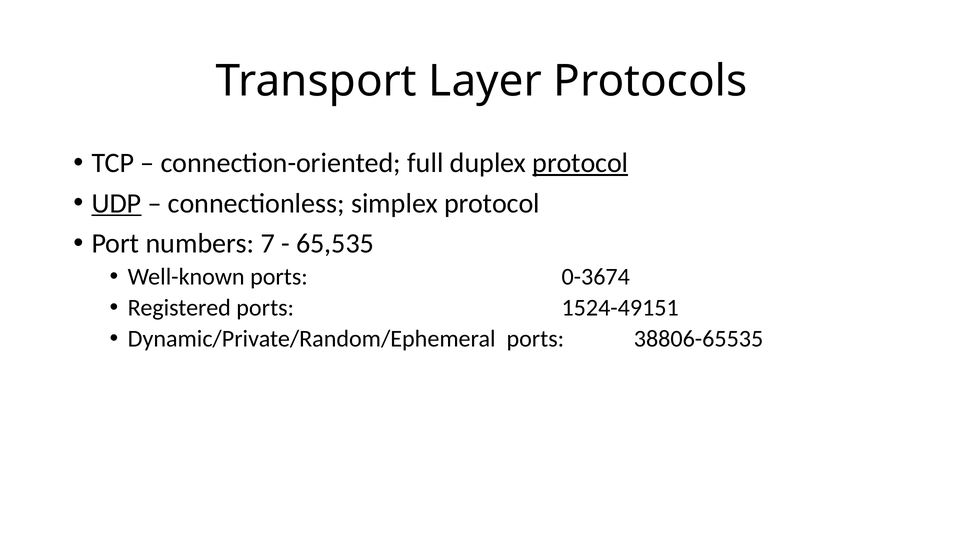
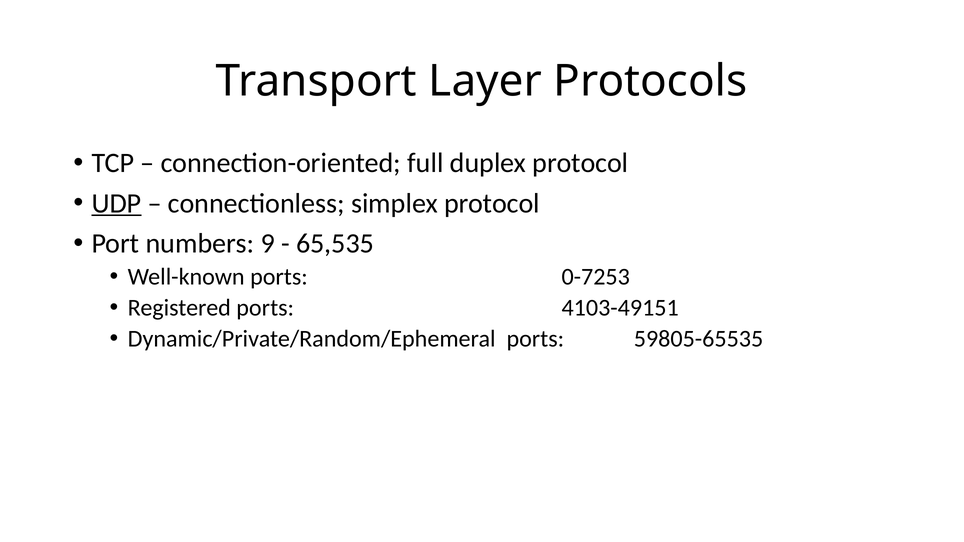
protocol at (580, 163) underline: present -> none
7: 7 -> 9
0-3674: 0-3674 -> 0-7253
1524-49151: 1524-49151 -> 4103-49151
38806-65535: 38806-65535 -> 59805-65535
